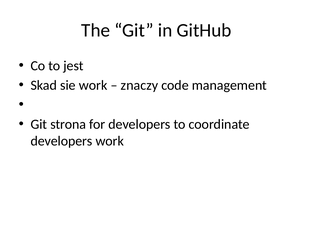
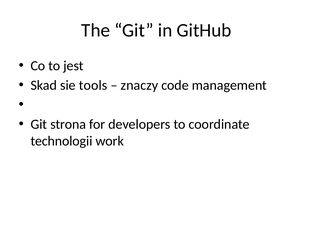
sie work: work -> tools
developers at (61, 141): developers -> technologii
